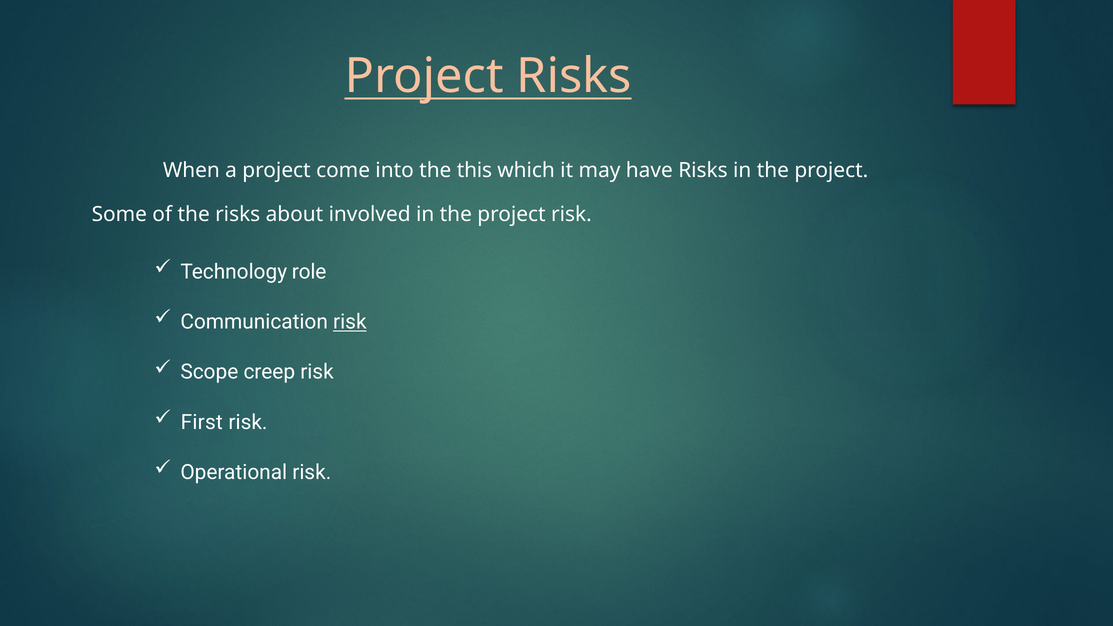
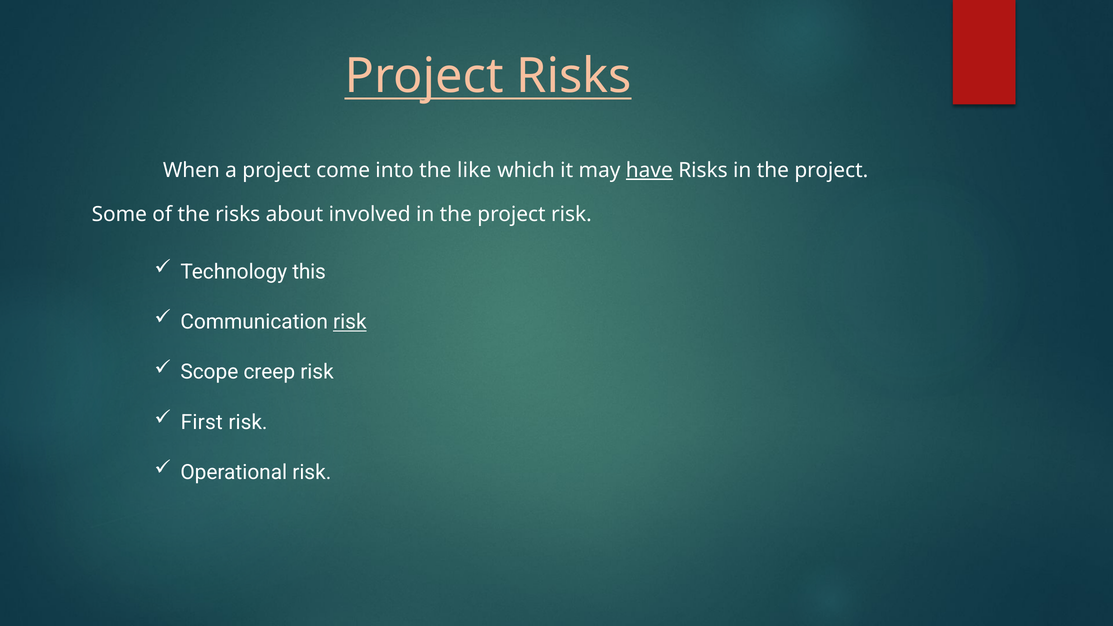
this: this -> like
have underline: none -> present
role: role -> this
